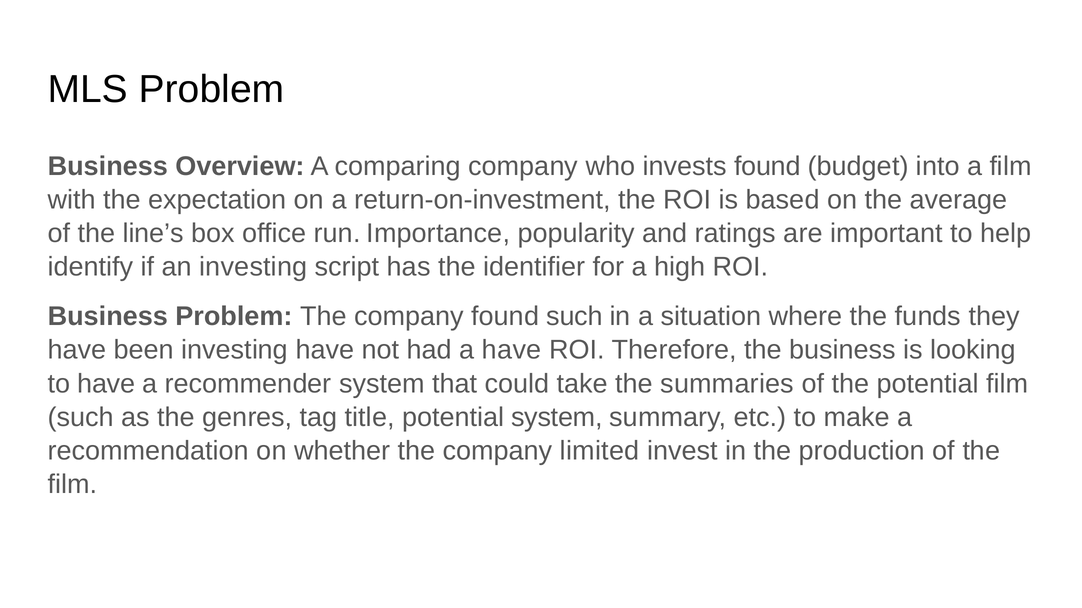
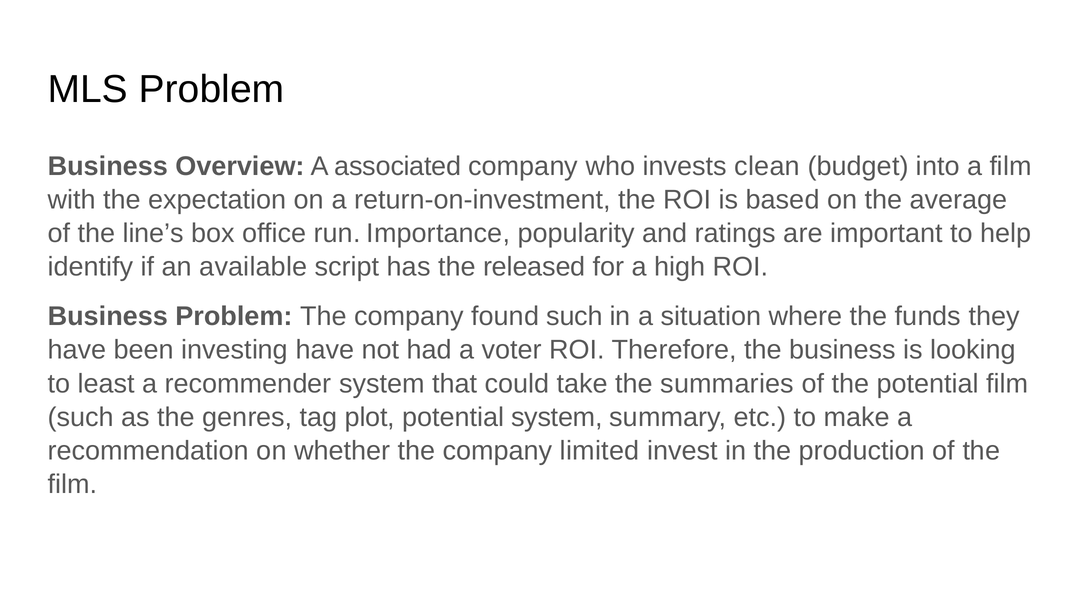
comparing: comparing -> associated
invests found: found -> clean
an investing: investing -> available
identifier: identifier -> released
a have: have -> voter
to have: have -> least
title: title -> plot
